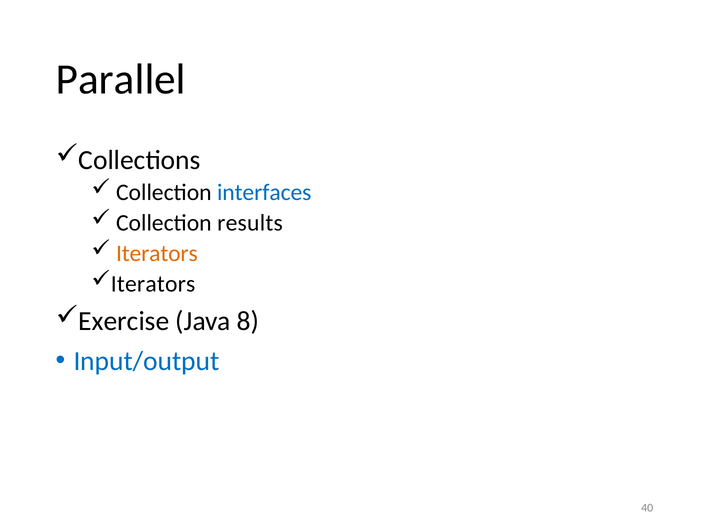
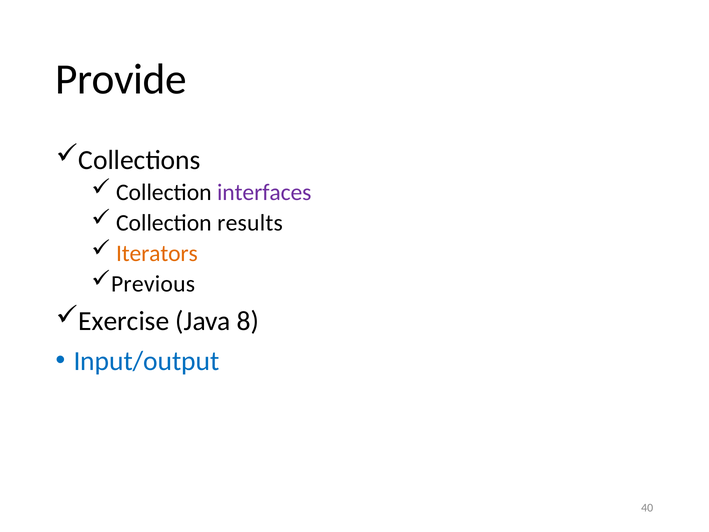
Parallel: Parallel -> Provide
interfaces colour: blue -> purple
Iterators at (153, 284): Iterators -> Previous
